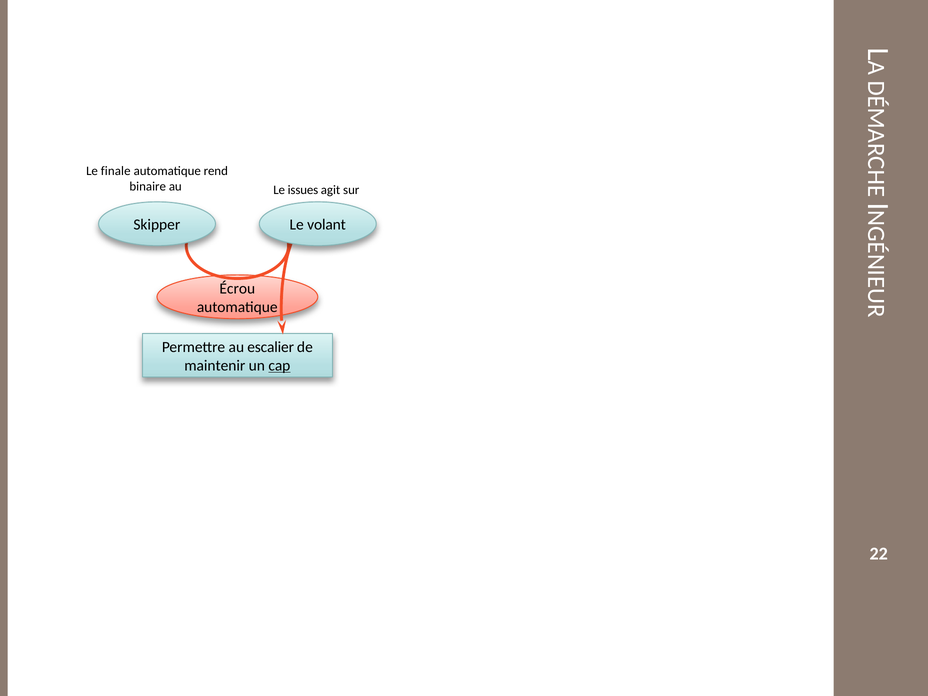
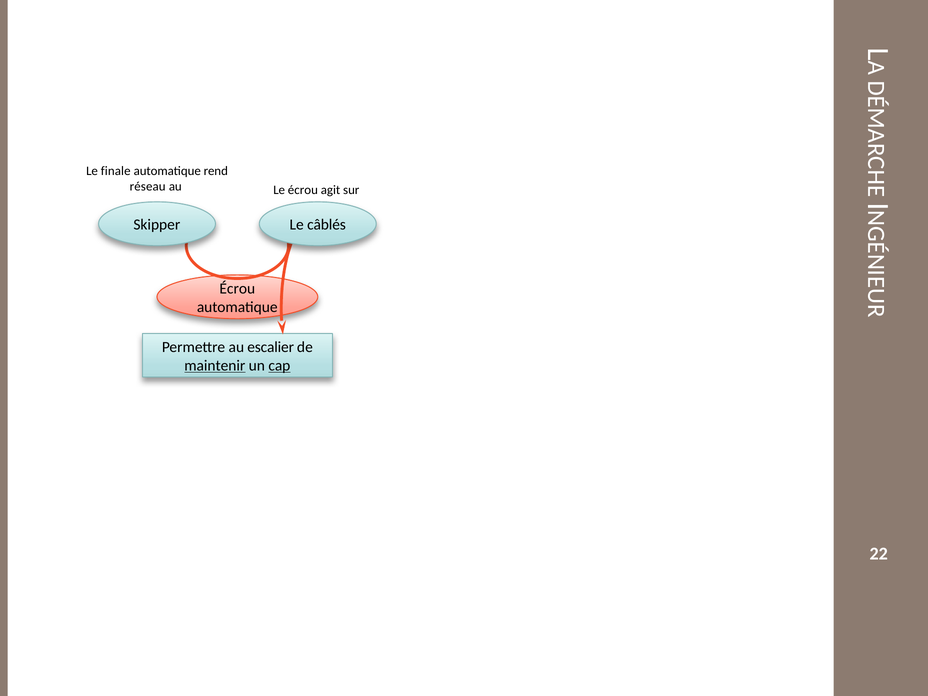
binaire: binaire -> réseau
Le issues: issues -> écrou
volant: volant -> câblés
maintenir underline: none -> present
